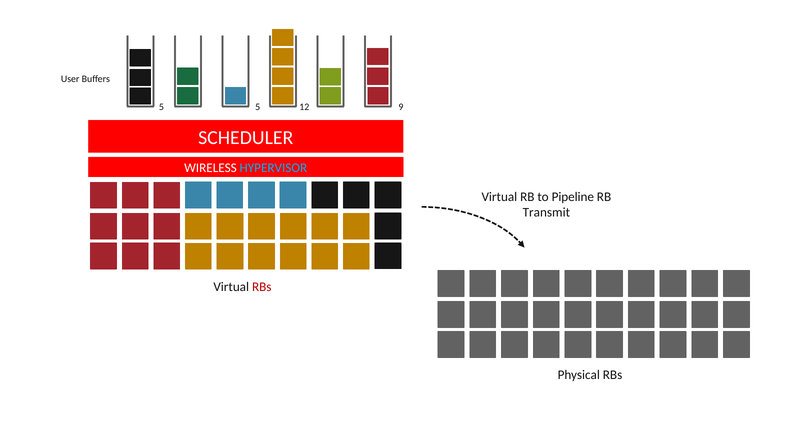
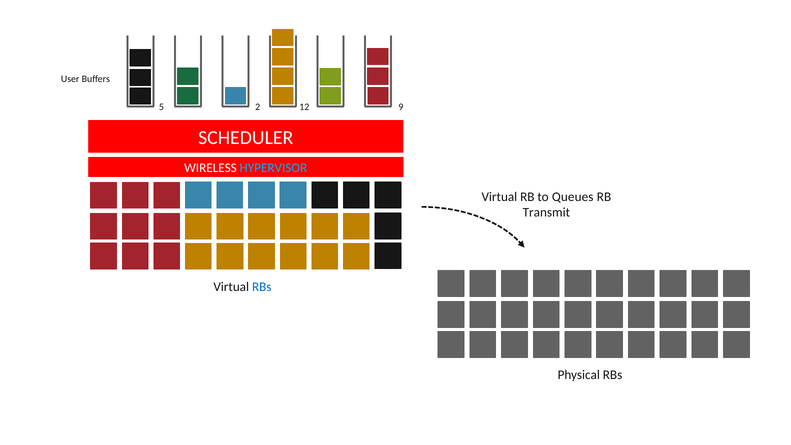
5 5: 5 -> 2
Pipeline: Pipeline -> Queues
RBs at (262, 287) colour: red -> blue
